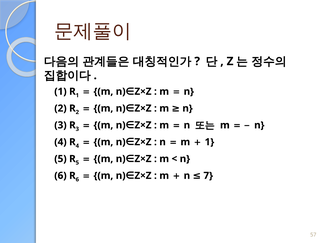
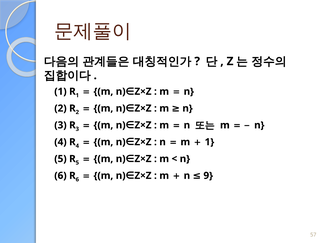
7: 7 -> 9
